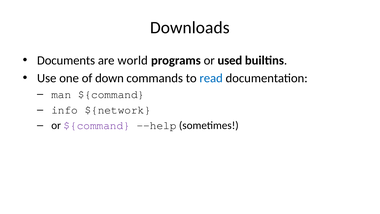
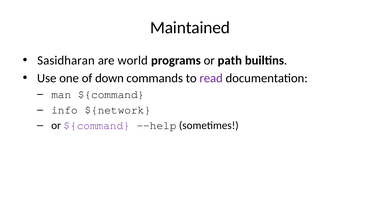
Downloads: Downloads -> Maintained
Documents: Documents -> Sasidharan
used: used -> path
read colour: blue -> purple
